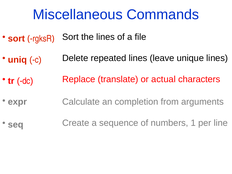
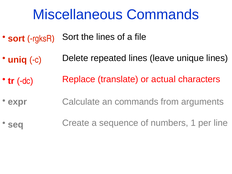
an completion: completion -> commands
